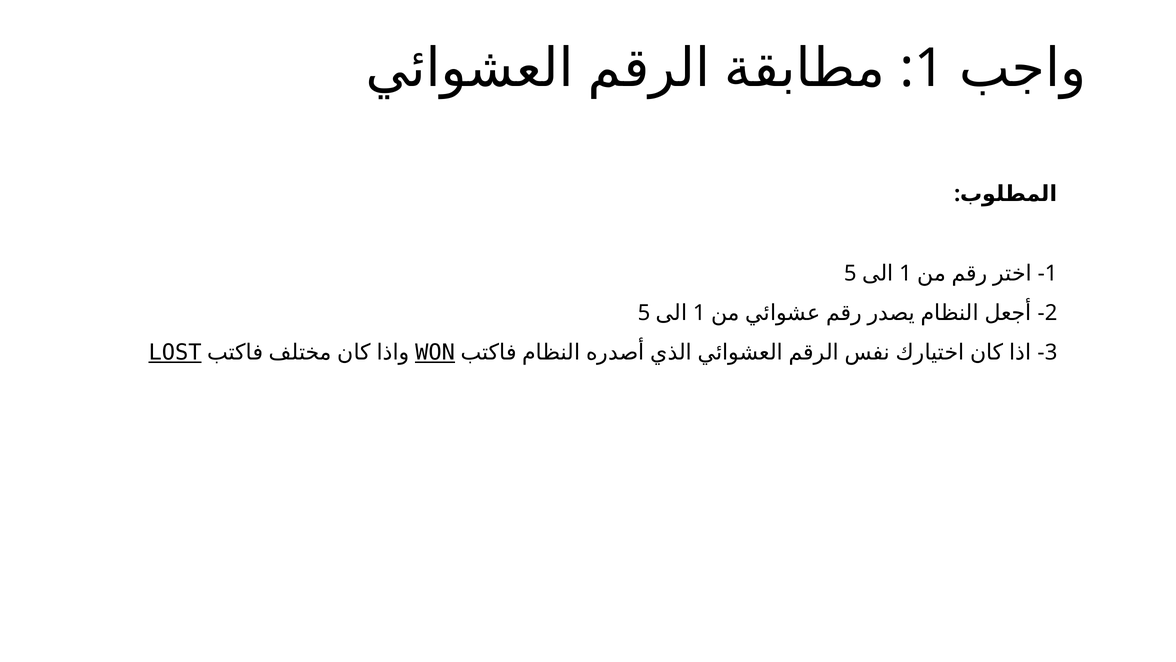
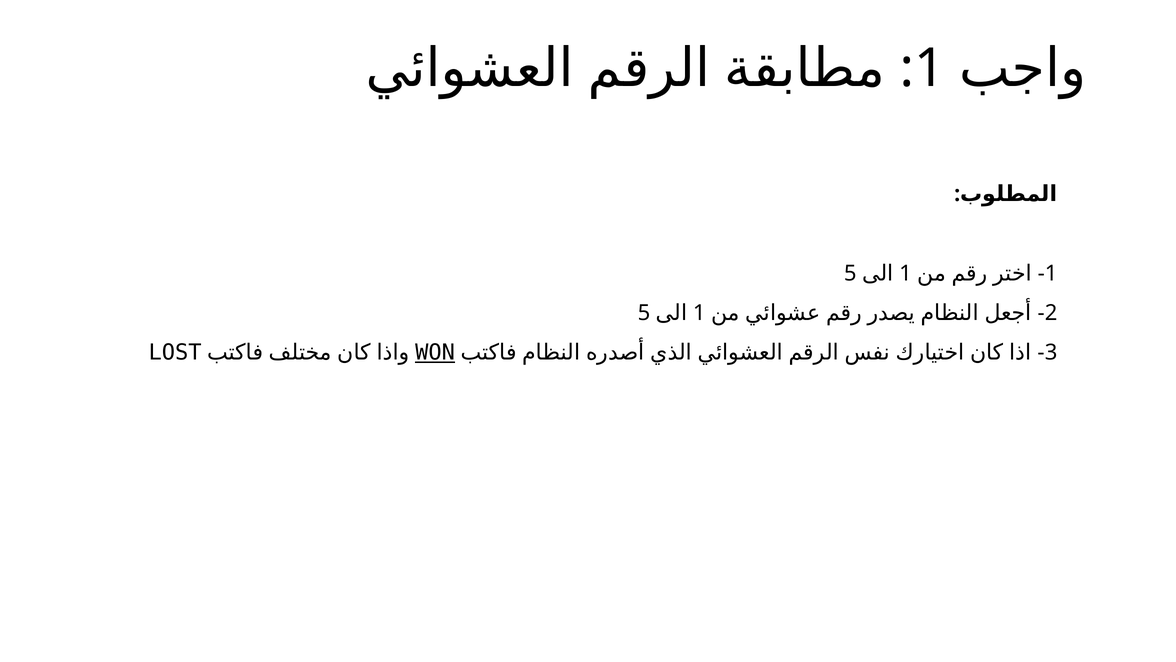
LOST underline: present -> none
